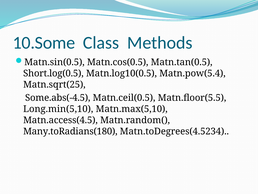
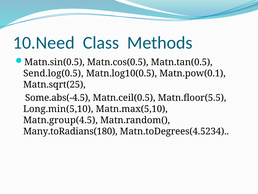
10.Some: 10.Some -> 10.Need
Short.log(0.5: Short.log(0.5 -> Send.log(0.5
Matn.pow(5.4: Matn.pow(5.4 -> Matn.pow(0.1
Matn.access(4.5: Matn.access(4.5 -> Matn.group(4.5
